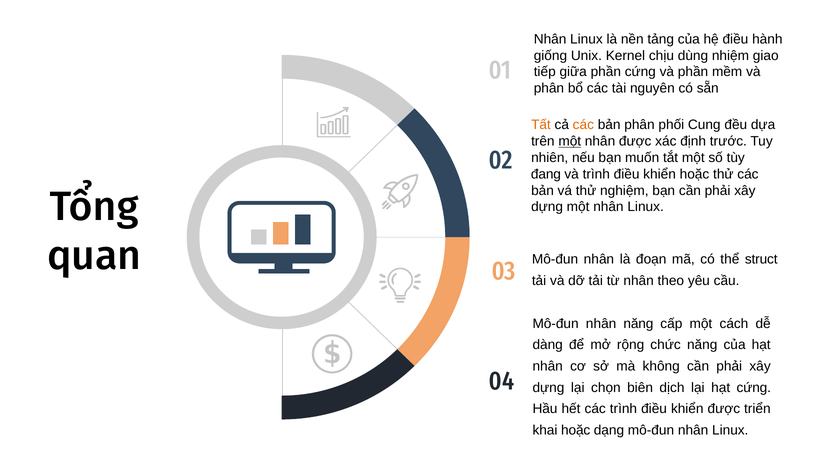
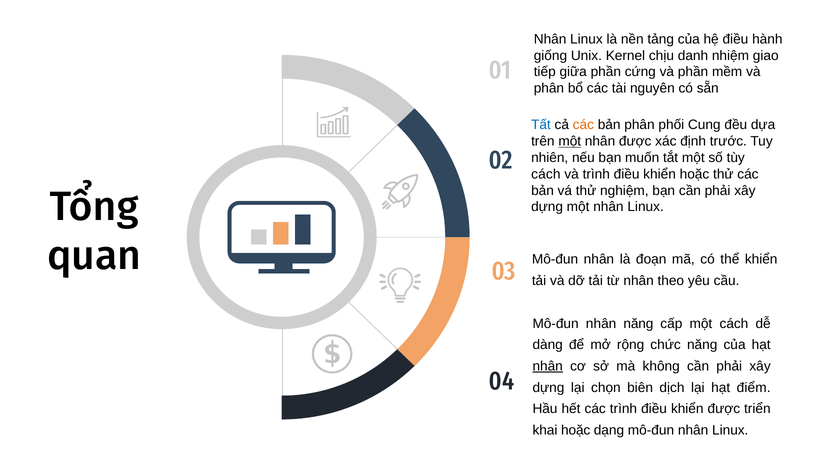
dùng: dùng -> danh
Tất colour: orange -> blue
đang at (546, 174): đang -> cách
thể struct: struct -> khiển
nhân at (548, 366) underline: none -> present
hạt cứng: cứng -> điểm
